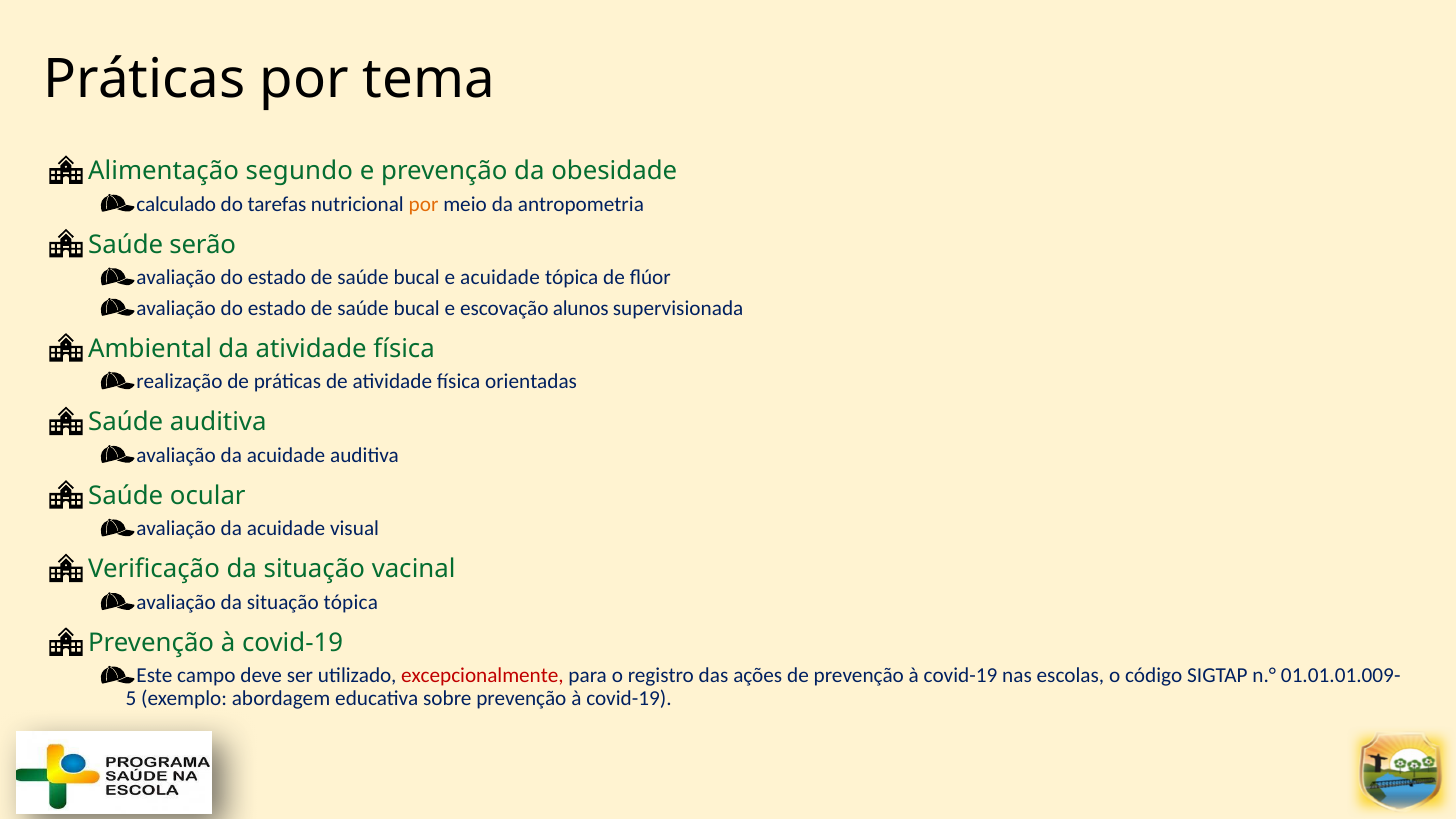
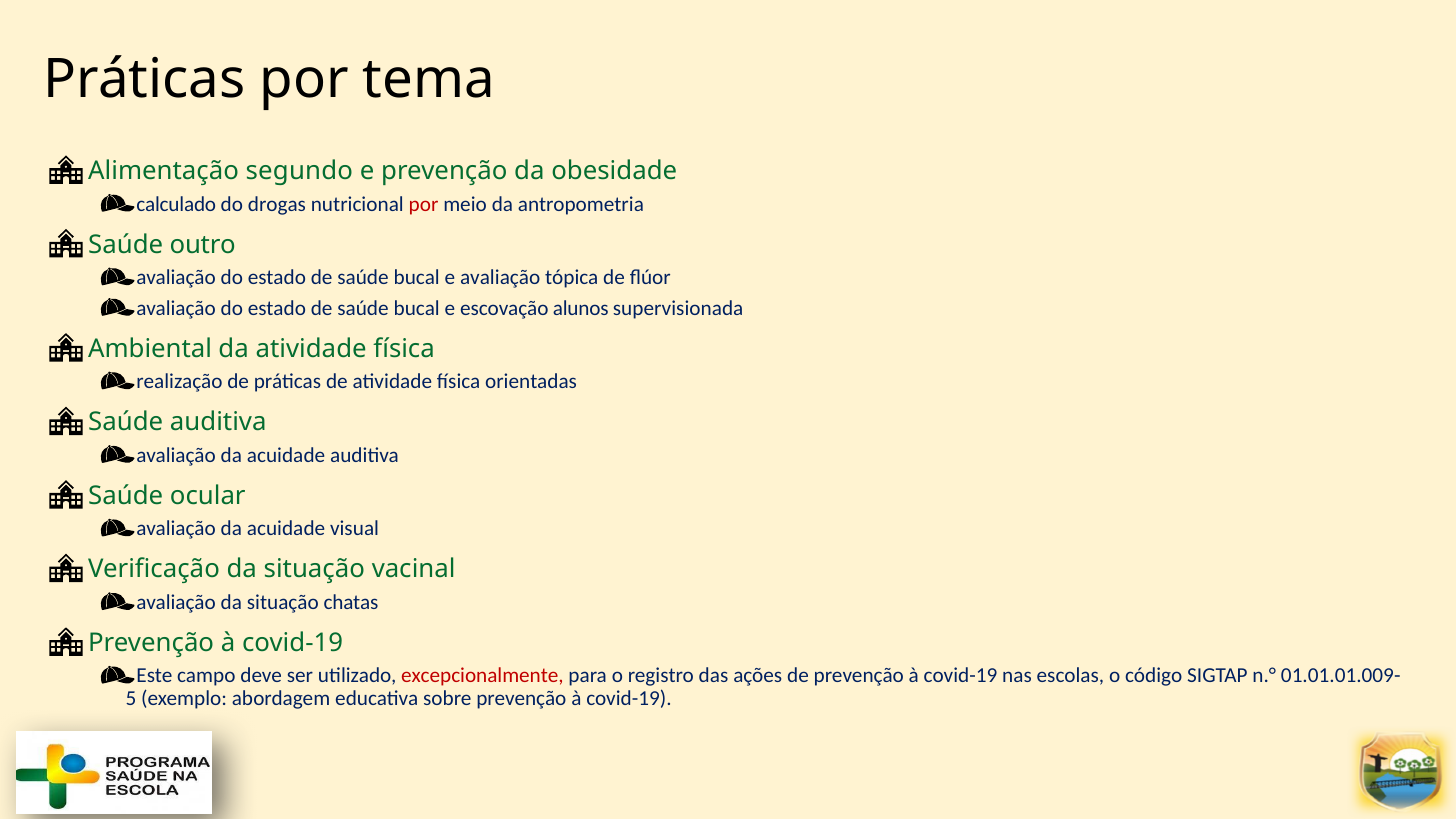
tarefas: tarefas -> drogas
por at (424, 204) colour: orange -> red
serão: serão -> outro
e acuidade: acuidade -> avaliação
situação tópica: tópica -> chatas
